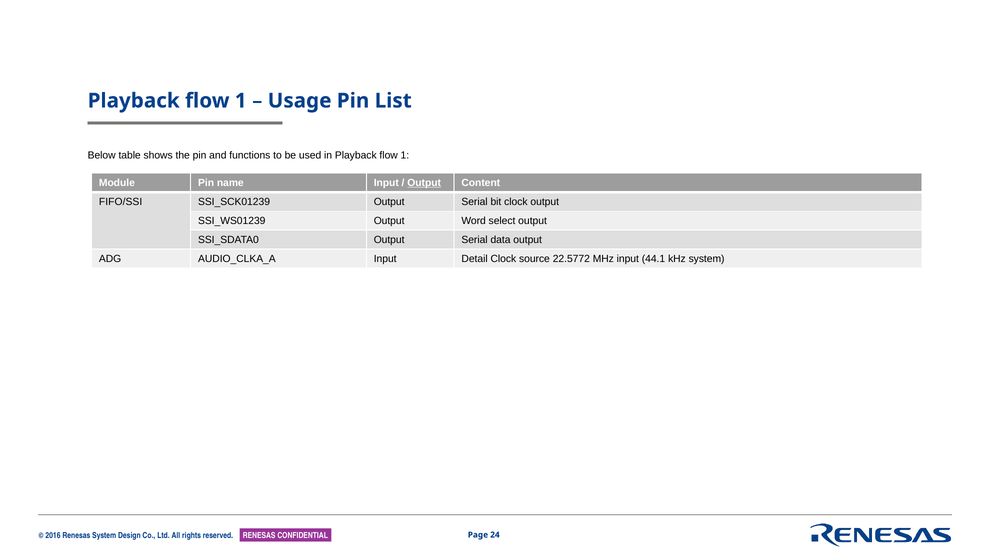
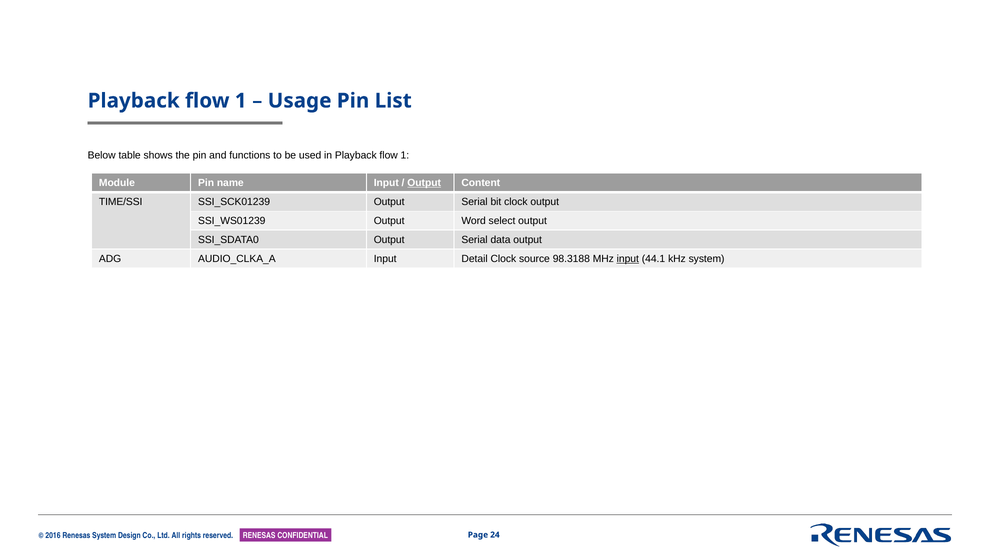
FIFO/SSI: FIFO/SSI -> TIME/SSI
22.5772: 22.5772 -> 98.3188
input at (628, 259) underline: none -> present
